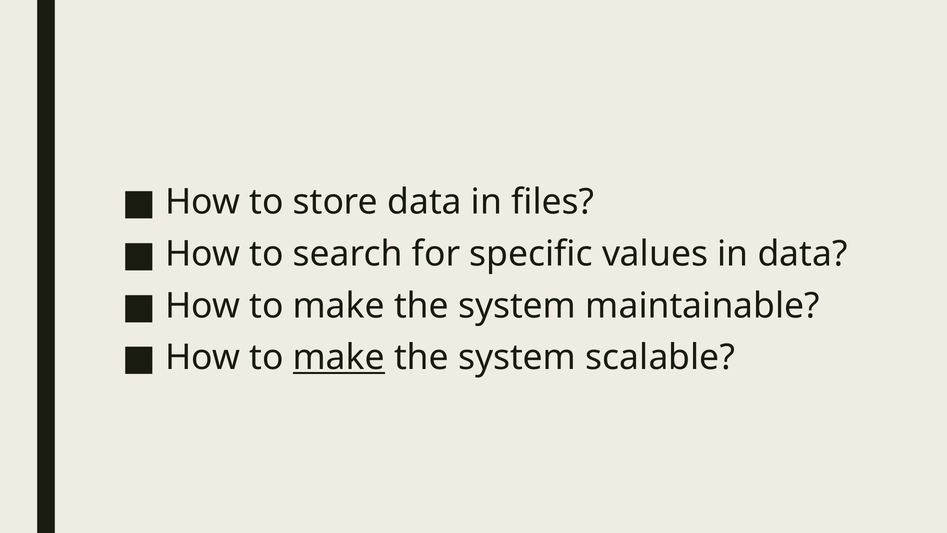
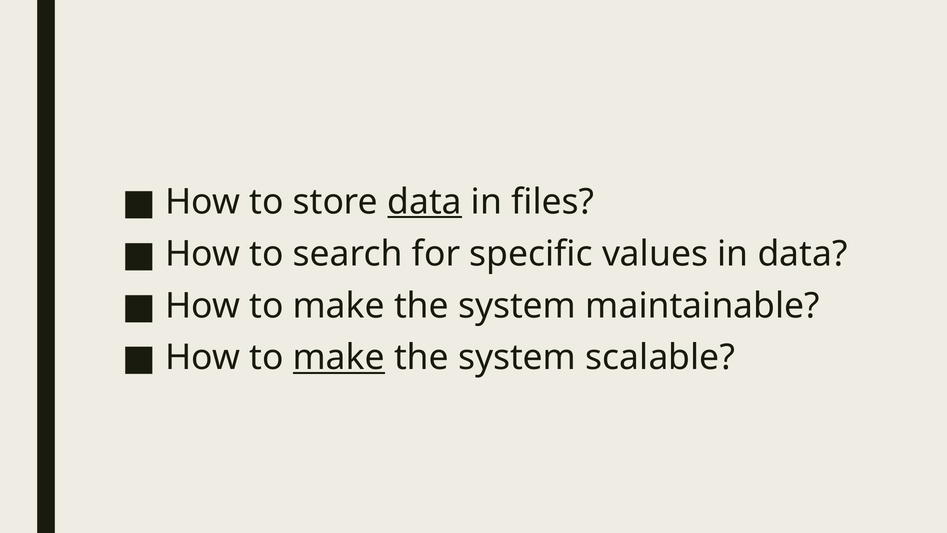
data at (425, 202) underline: none -> present
